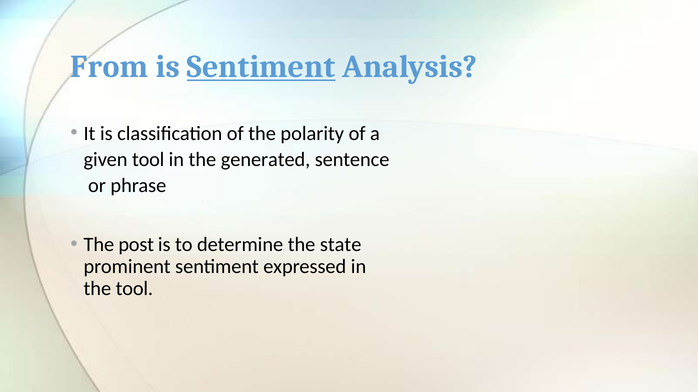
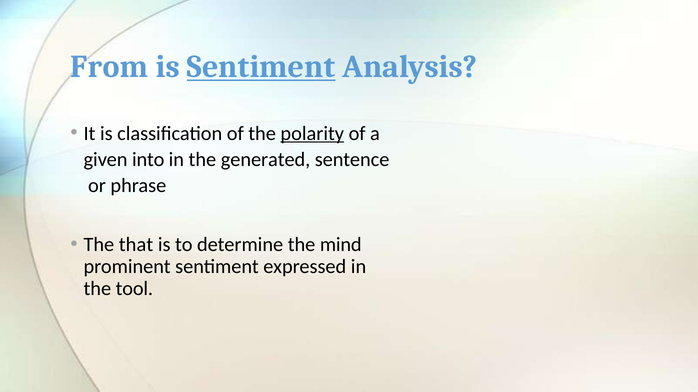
polarity underline: none -> present
given tool: tool -> into
post: post -> that
state: state -> mind
